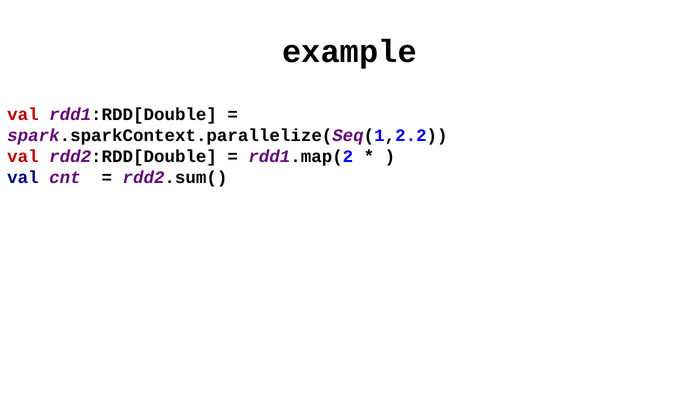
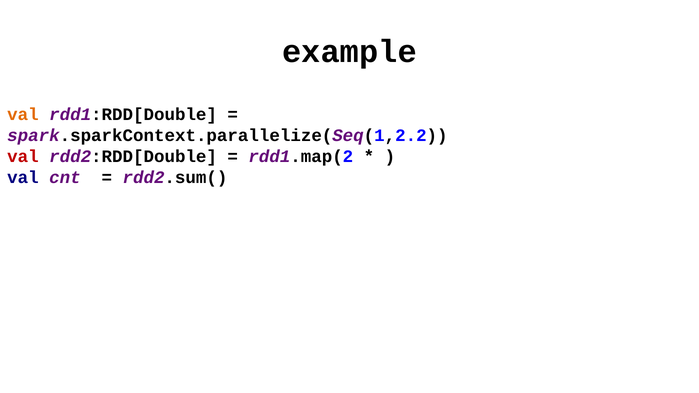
val at (23, 114) colour: red -> orange
